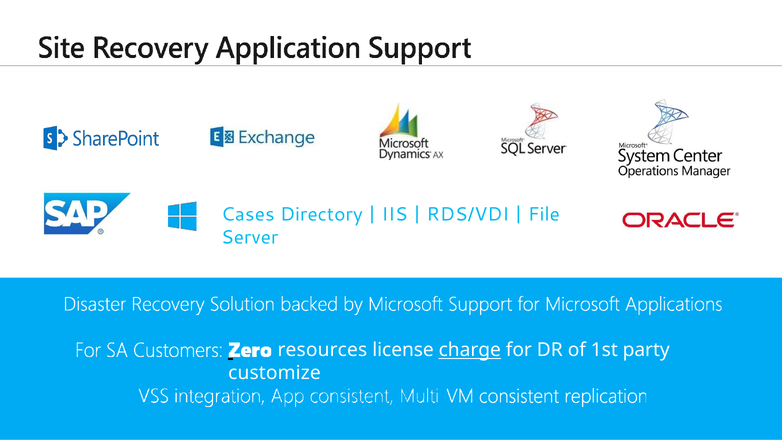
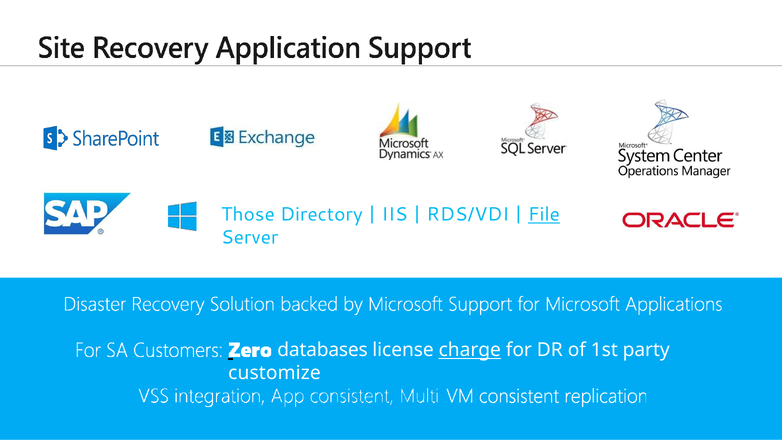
Cases: Cases -> Those
File underline: none -> present
resources: resources -> databases
